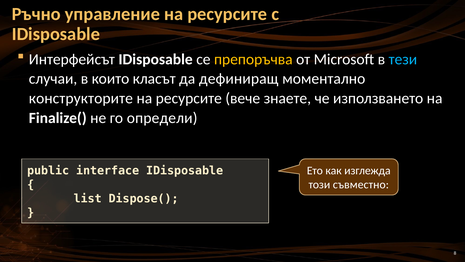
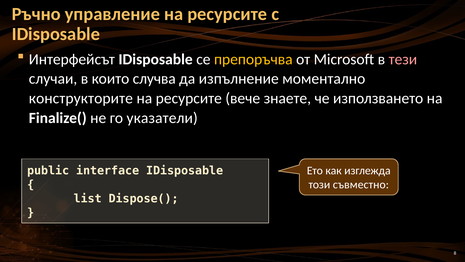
тези colour: light blue -> pink
класът: класът -> случва
дефиниращ: дефиниращ -> изпълнение
определи: определи -> указатели
